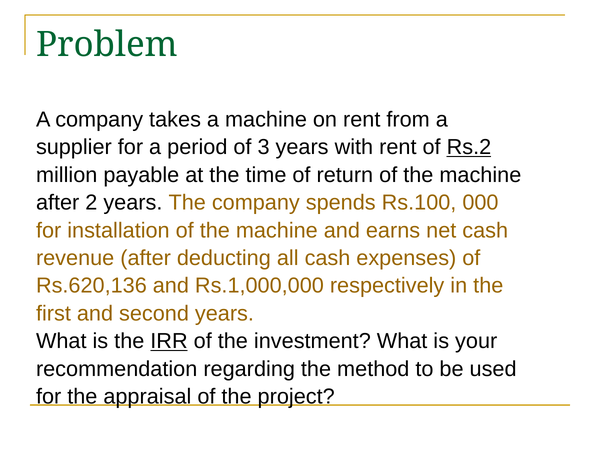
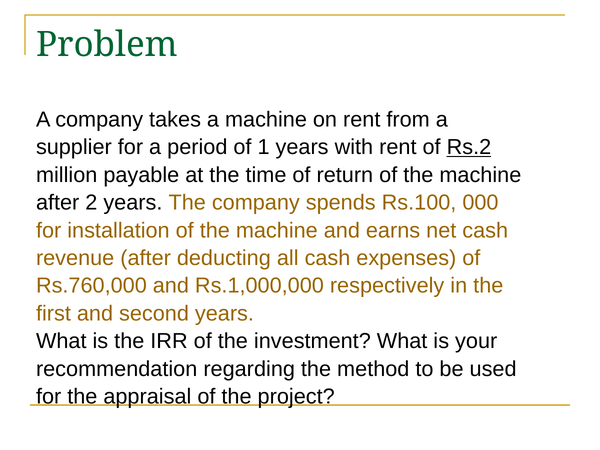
3: 3 -> 1
Rs.620,136: Rs.620,136 -> Rs.760,000
IRR underline: present -> none
